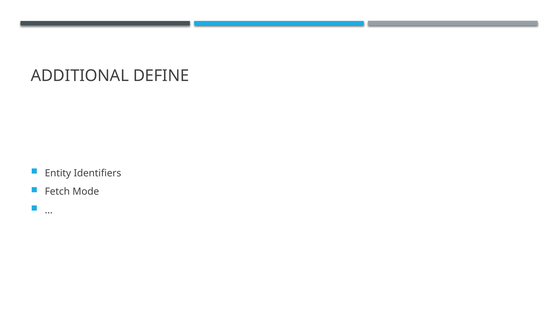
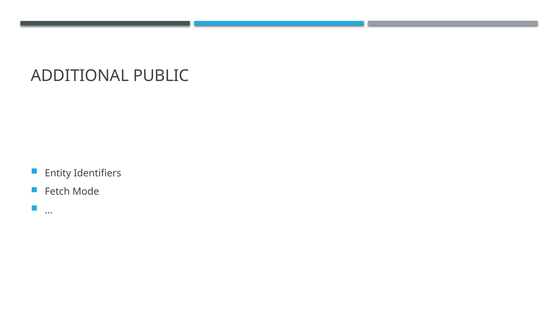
DEFINE: DEFINE -> PUBLIC
